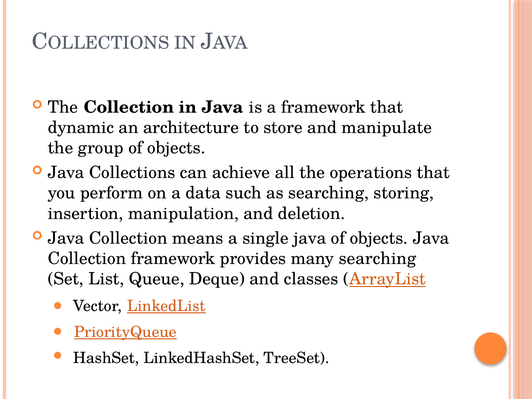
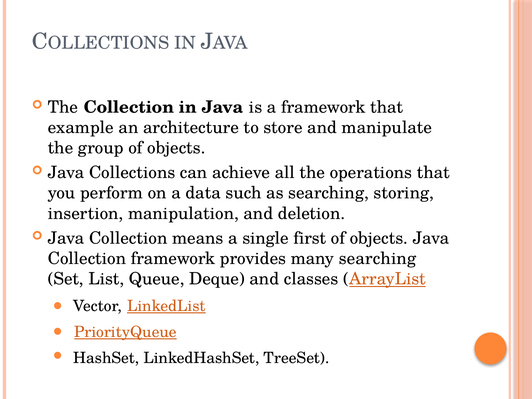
dynamic: dynamic -> example
single java: java -> first
